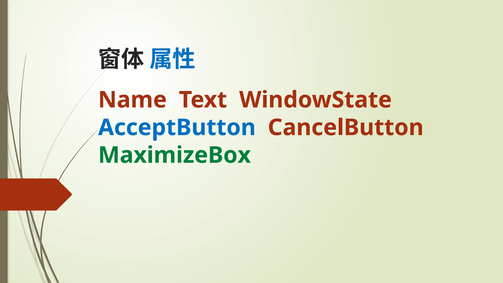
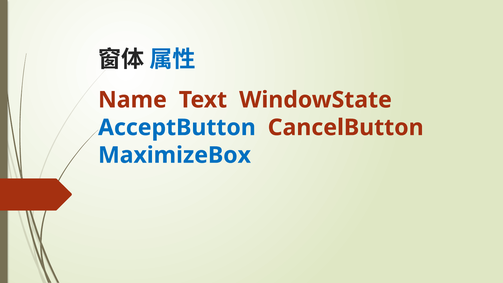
MaximizeBox colour: green -> blue
